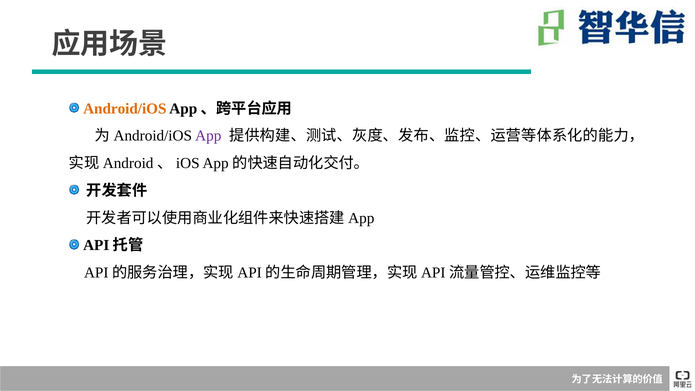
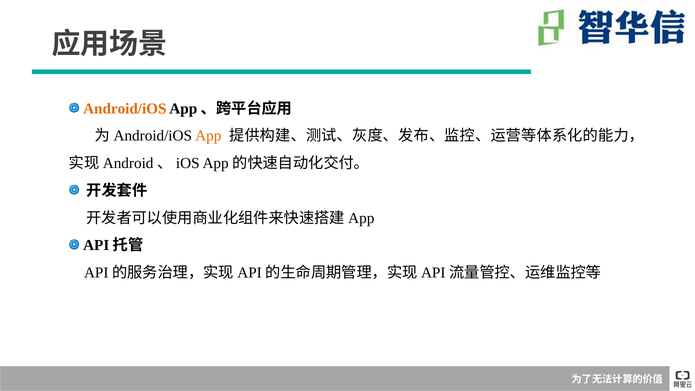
App colour: purple -> orange
